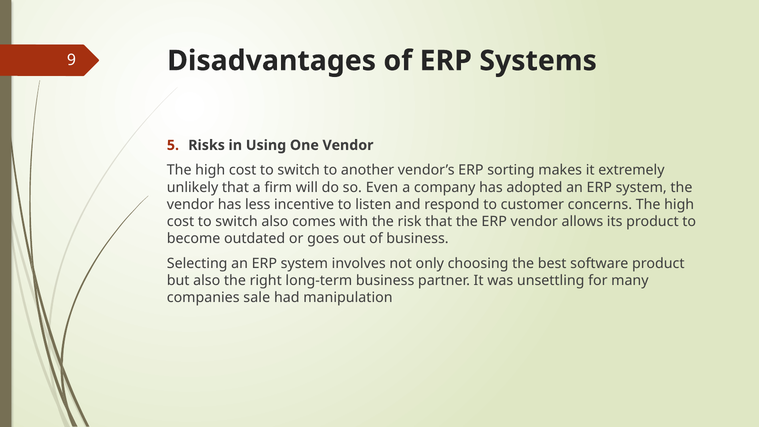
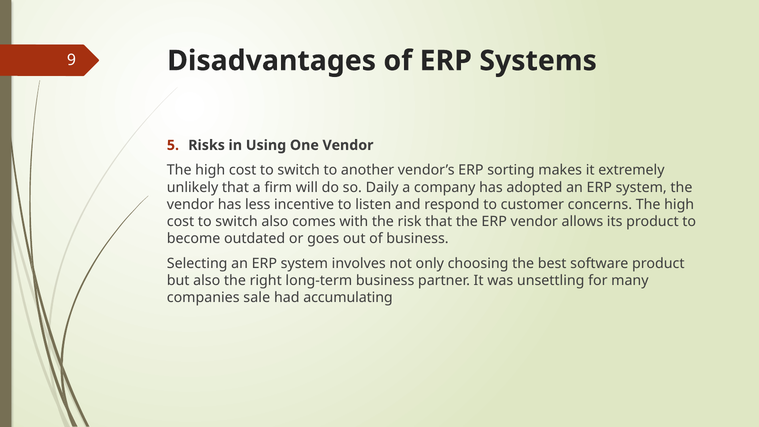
Even: Even -> Daily
manipulation: manipulation -> accumulating
